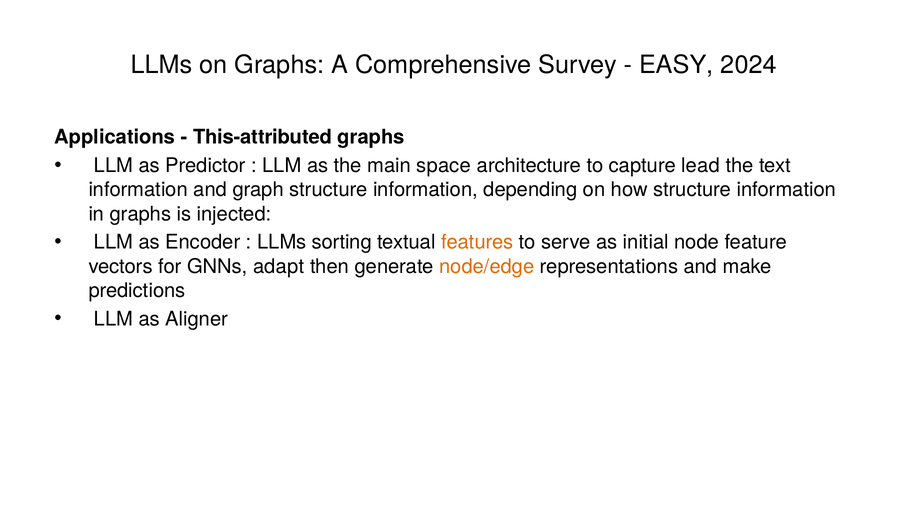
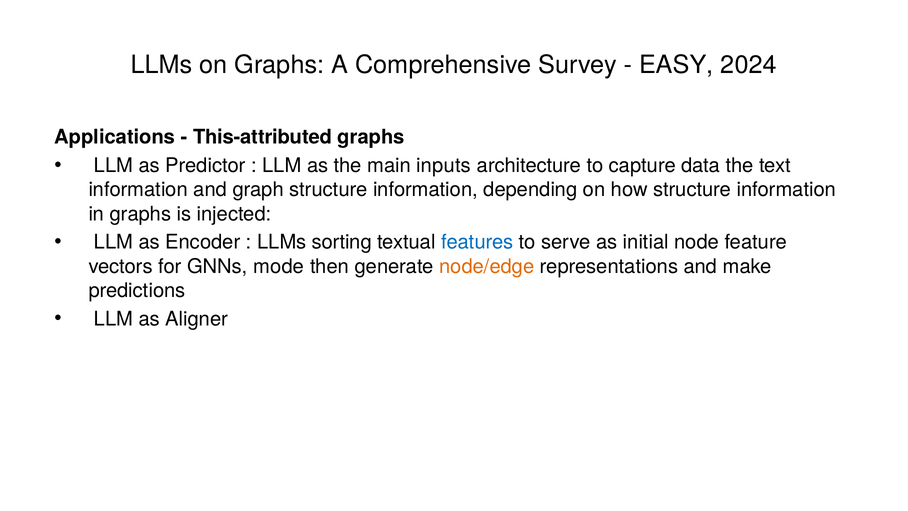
space: space -> inputs
lead: lead -> data
features colour: orange -> blue
adapt: adapt -> mode
